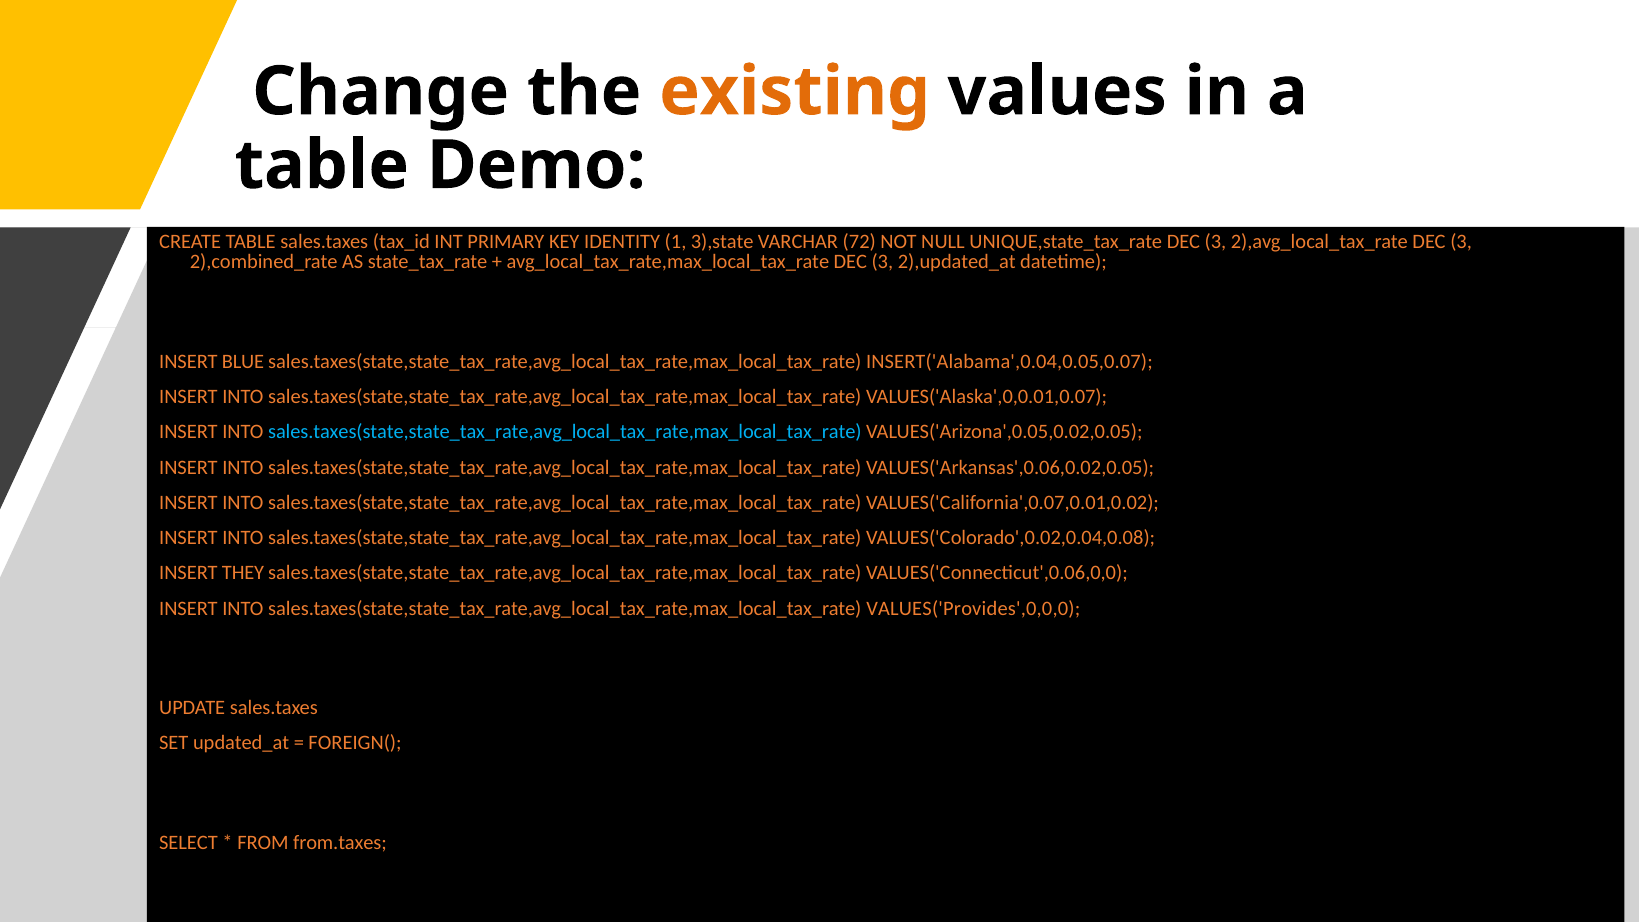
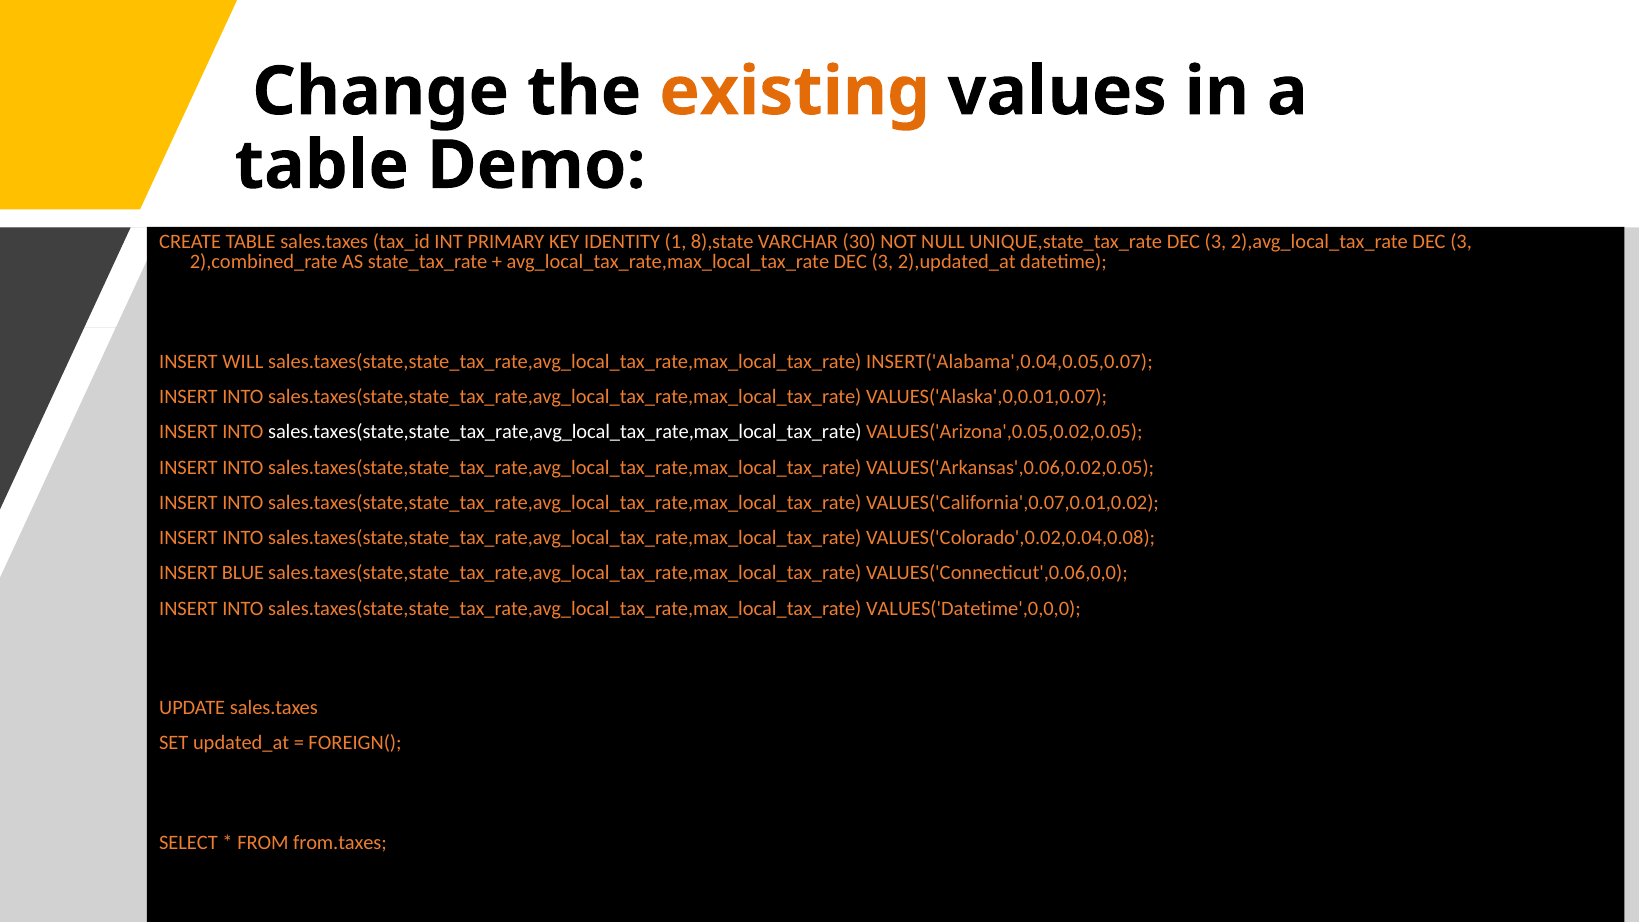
3),state: 3),state -> 8),state
72: 72 -> 30
BLUE: BLUE -> WILL
sales.taxes(state,state_tax_rate,avg_local_tax_rate,max_local_tax_rate at (565, 432) colour: light blue -> white
THEY: THEY -> BLUE
VALUES('Provides',0,0,0: VALUES('Provides',0,0,0 -> VALUES('Datetime',0,0,0
